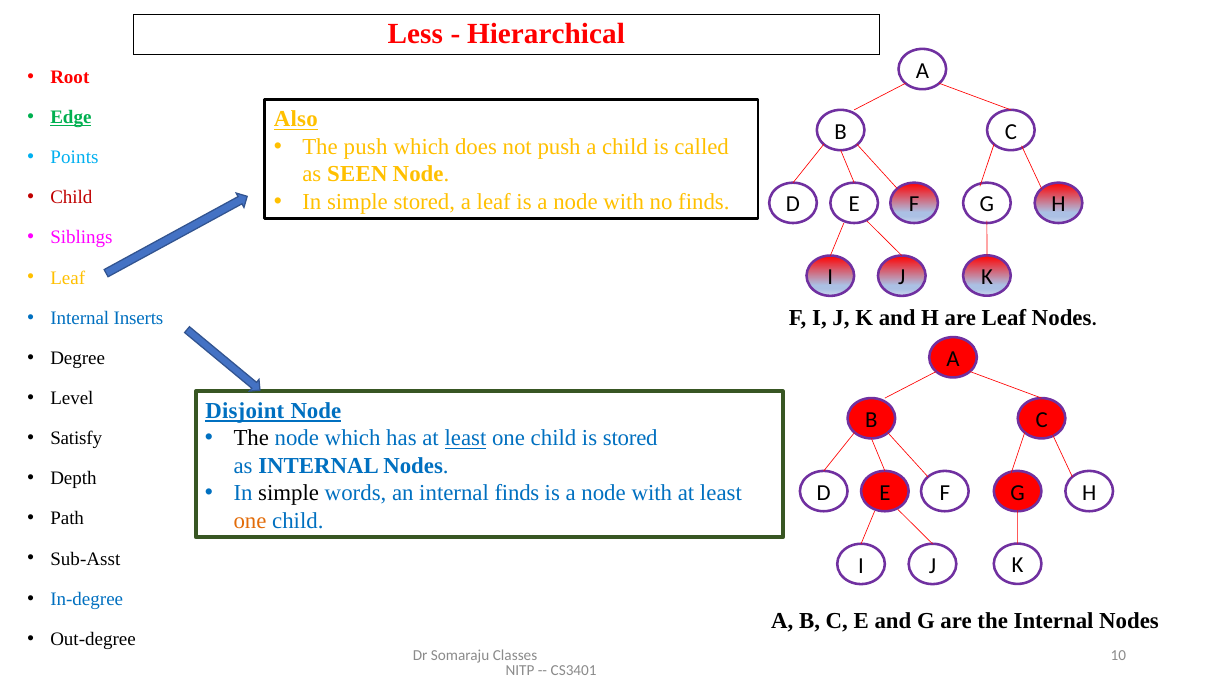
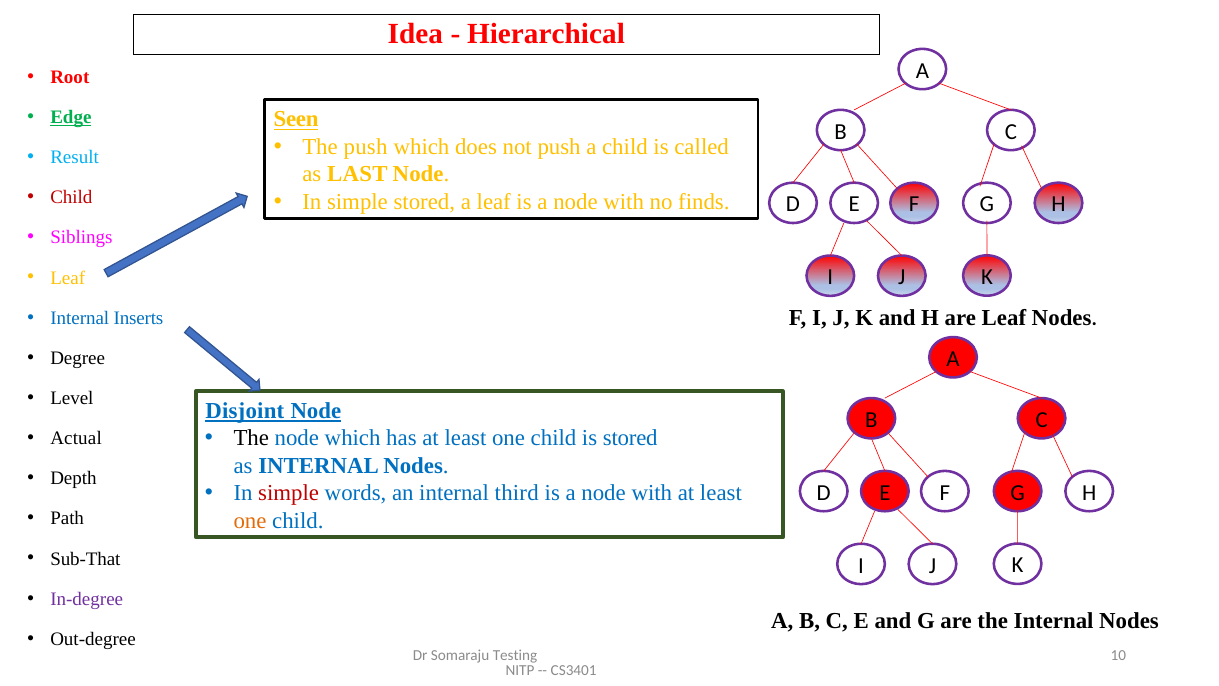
Less: Less -> Idea
Also: Also -> Seen
Points: Points -> Result
SEEN: SEEN -> LAST
least at (465, 438) underline: present -> none
Satisfy: Satisfy -> Actual
simple at (289, 493) colour: black -> red
internal finds: finds -> third
Sub-Asst: Sub-Asst -> Sub-That
In-degree colour: blue -> purple
Classes: Classes -> Testing
